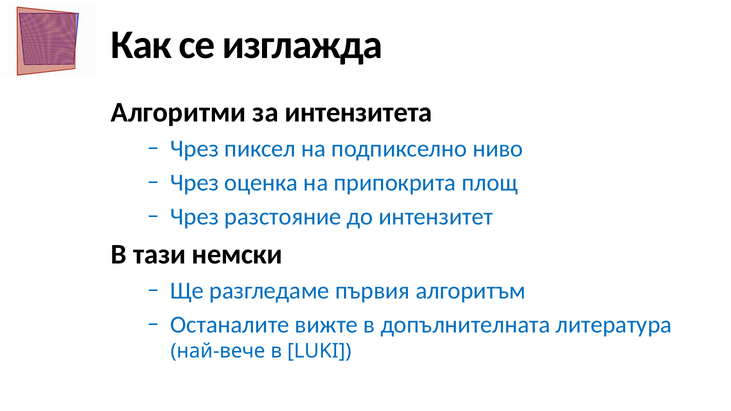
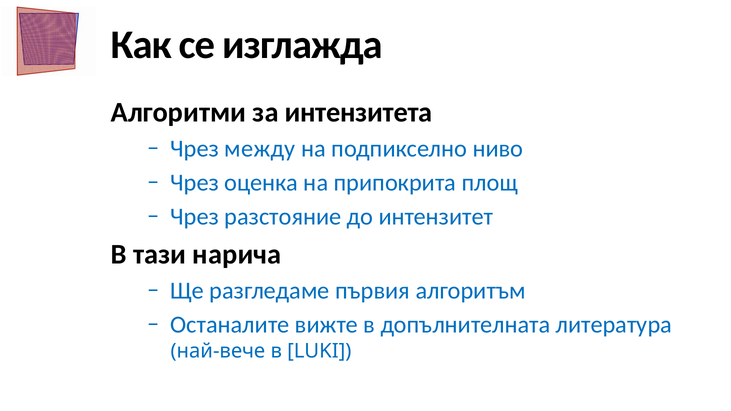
пиксел: пиксел -> между
немски: немски -> нарича
